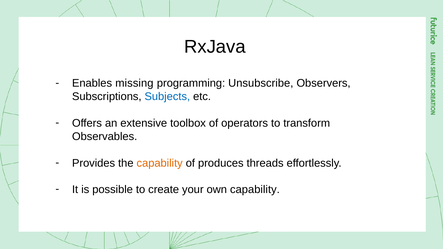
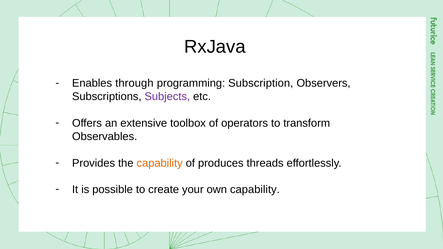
missing: missing -> through
Unsubscribe: Unsubscribe -> Subscription
Subjects colour: blue -> purple
